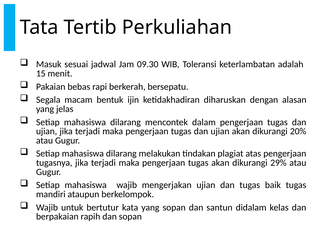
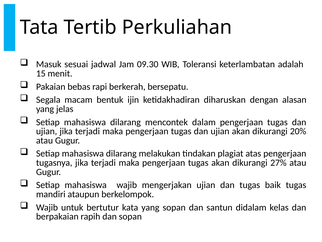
29%: 29% -> 27%
